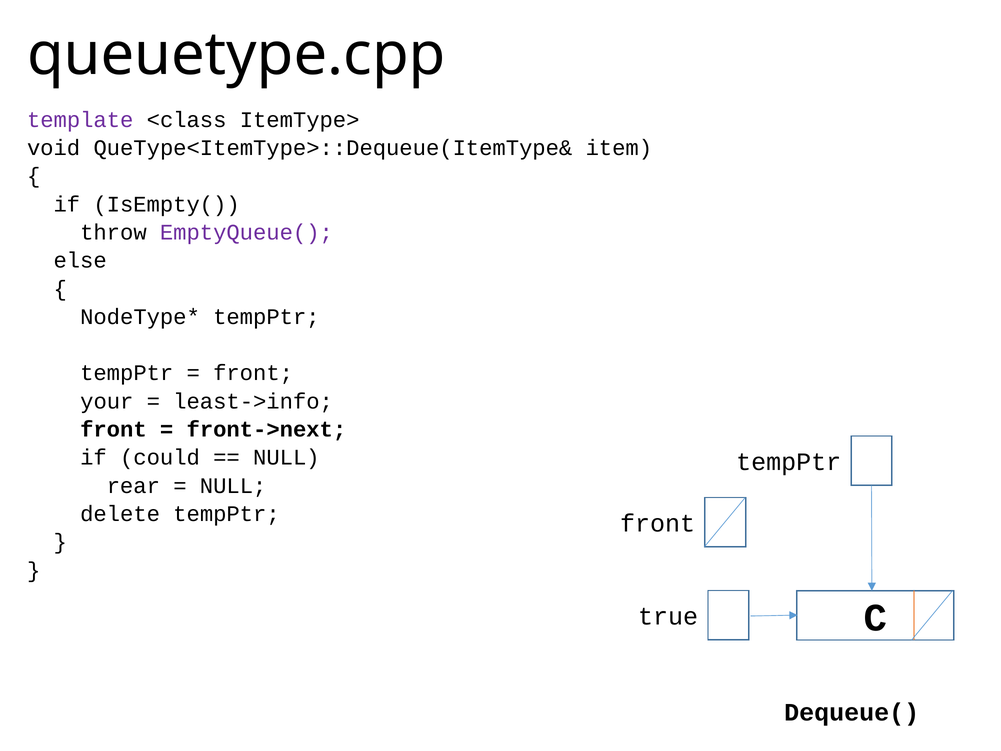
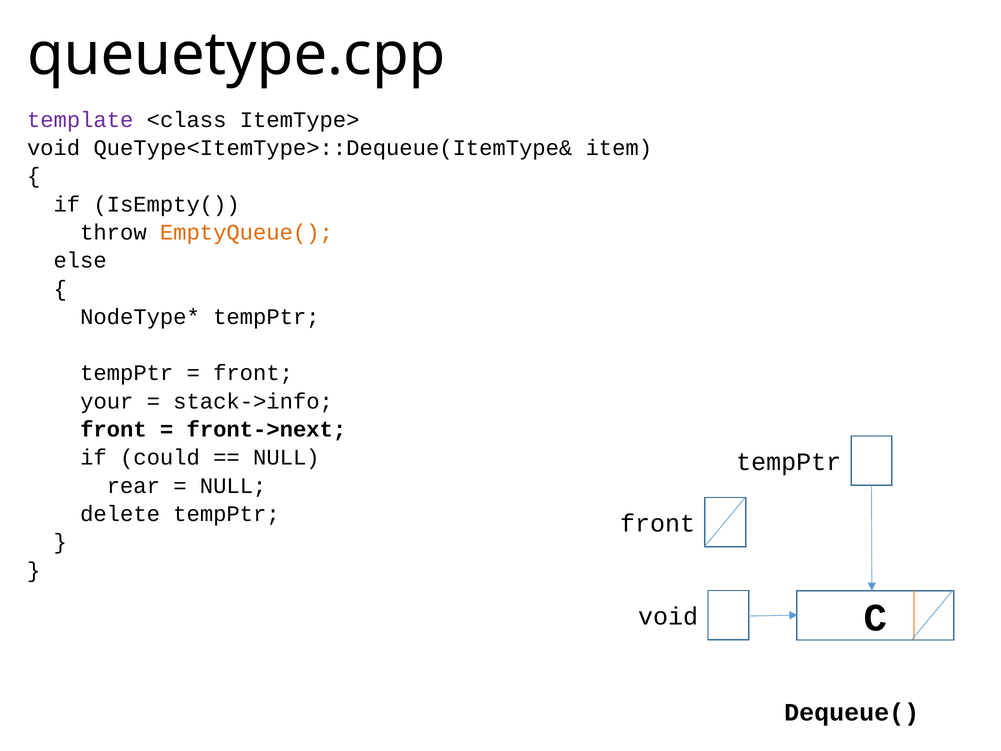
EmptyQueue( colour: purple -> orange
least->info: least->info -> stack->info
true at (668, 616): true -> void
